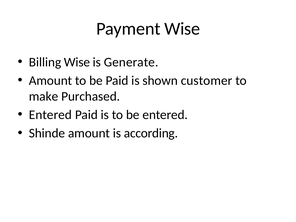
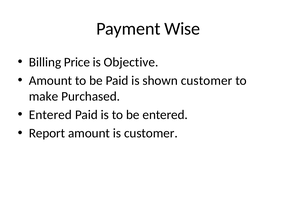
Billing Wise: Wise -> Price
Generate: Generate -> Objective
Shinde: Shinde -> Report
is according: according -> customer
